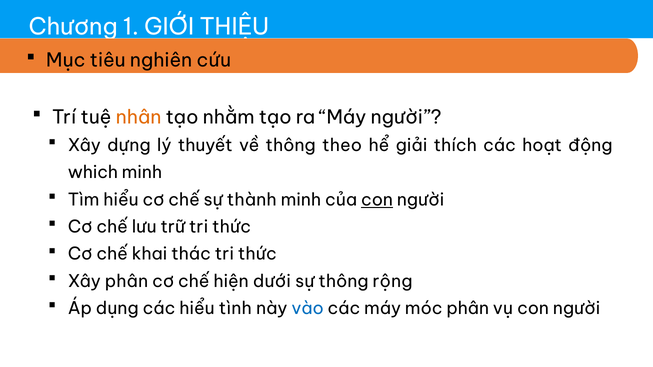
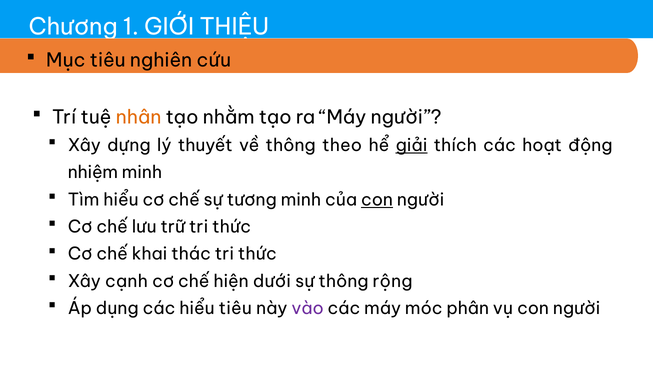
giải underline: none -> present
which: which -> nhiệm
thành: thành -> tương
Xây phân: phân -> cạnh
hiểu tình: tình -> tiêu
vào colour: blue -> purple
